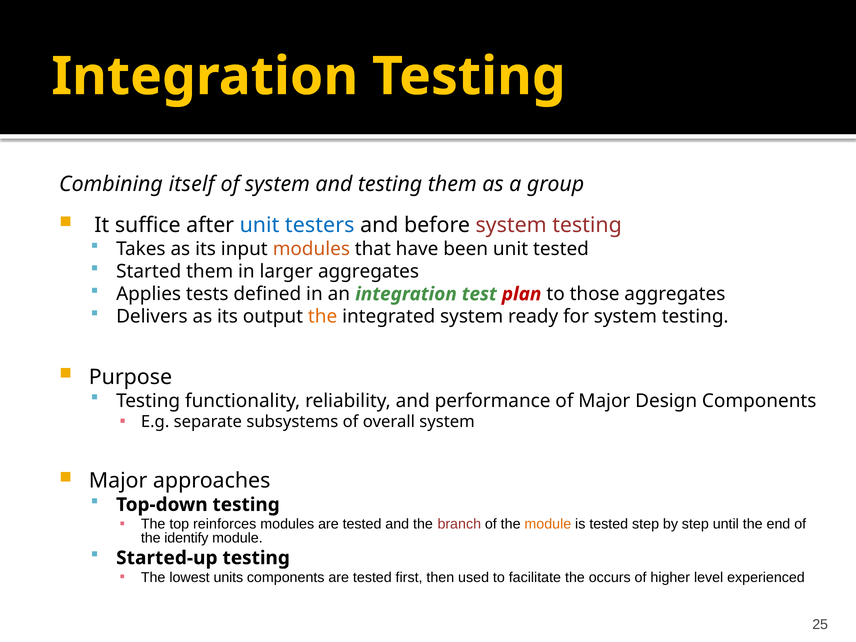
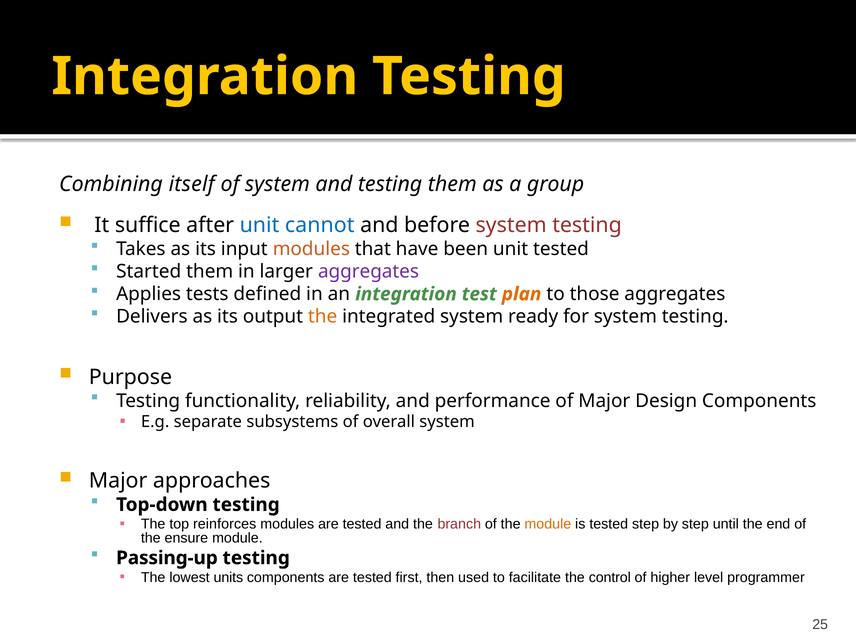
testers: testers -> cannot
aggregates at (368, 271) colour: black -> purple
plan colour: red -> orange
identify: identify -> ensure
Started-up: Started-up -> Passing-up
occurs: occurs -> control
experienced: experienced -> programmer
